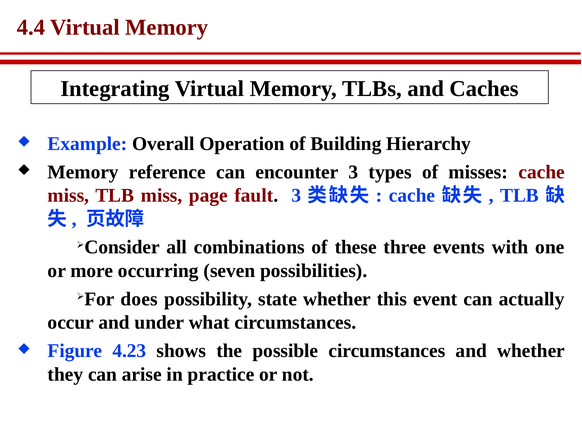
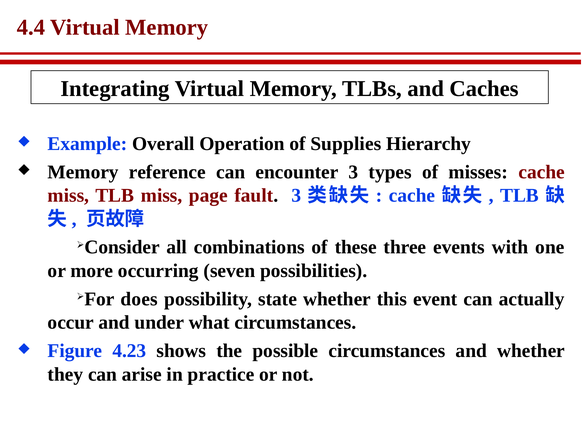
Building: Building -> Supplies
